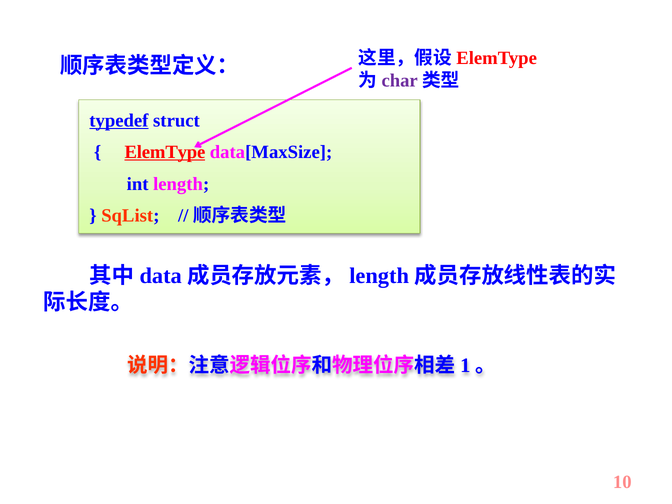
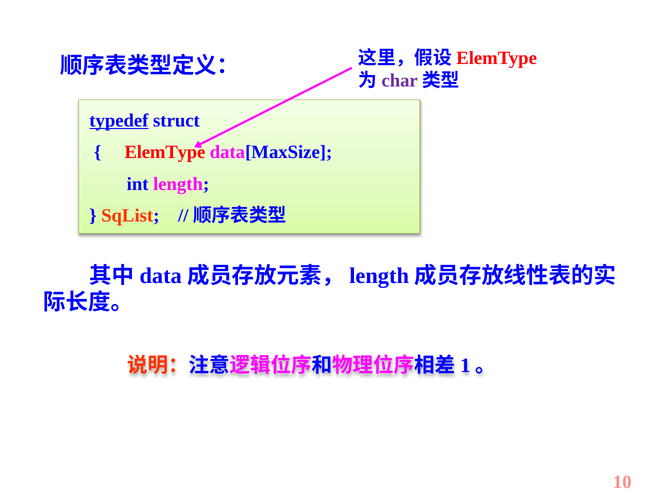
ElemType underline: present -> none
